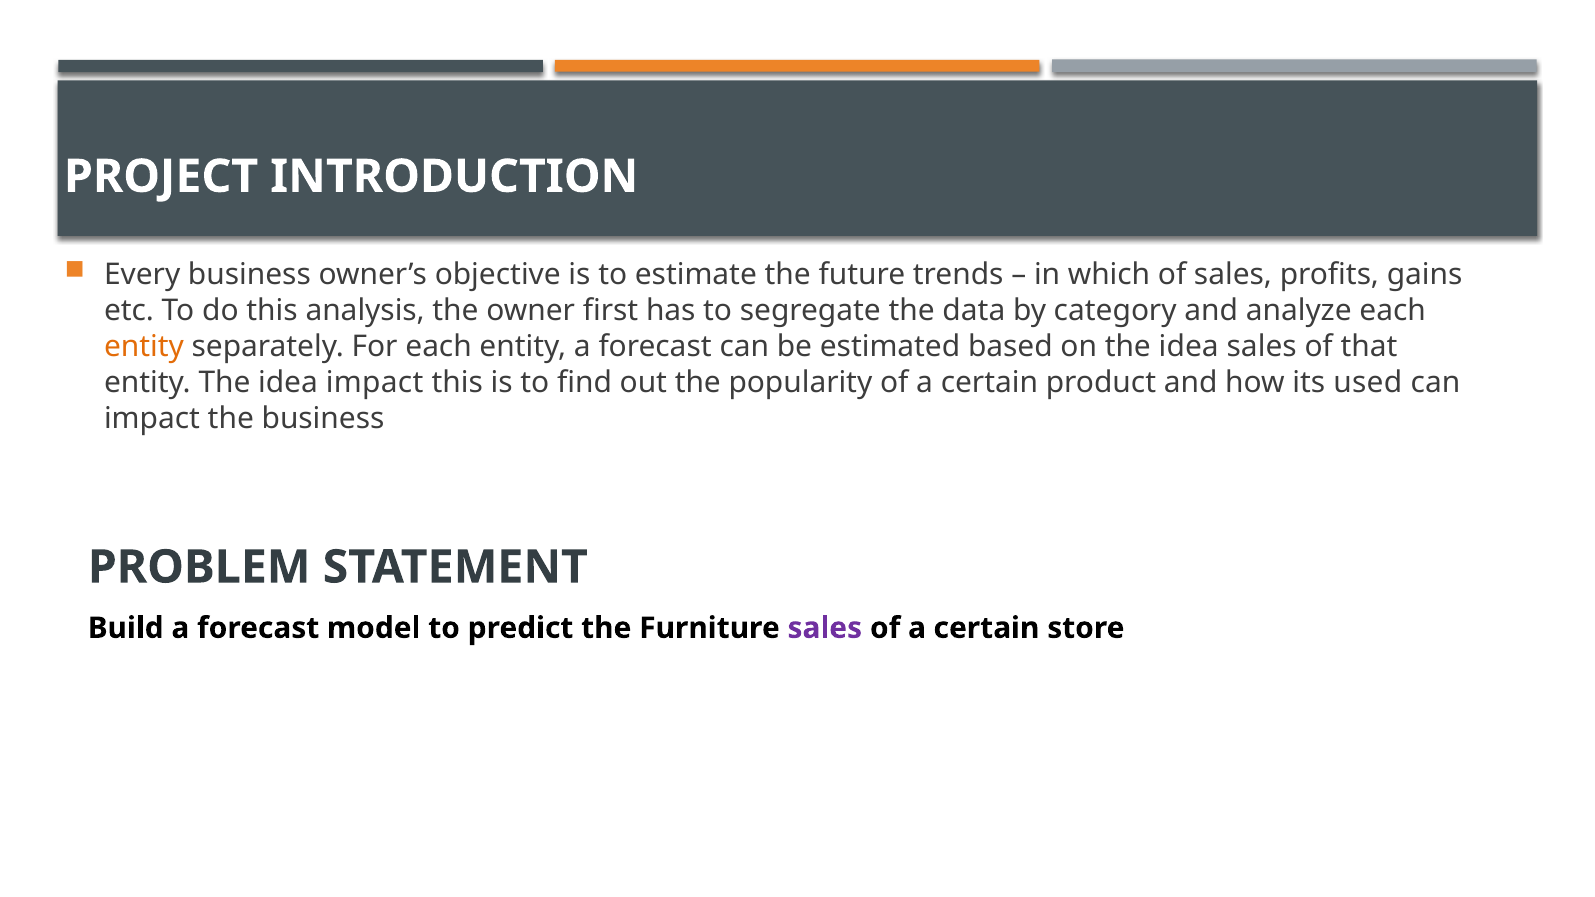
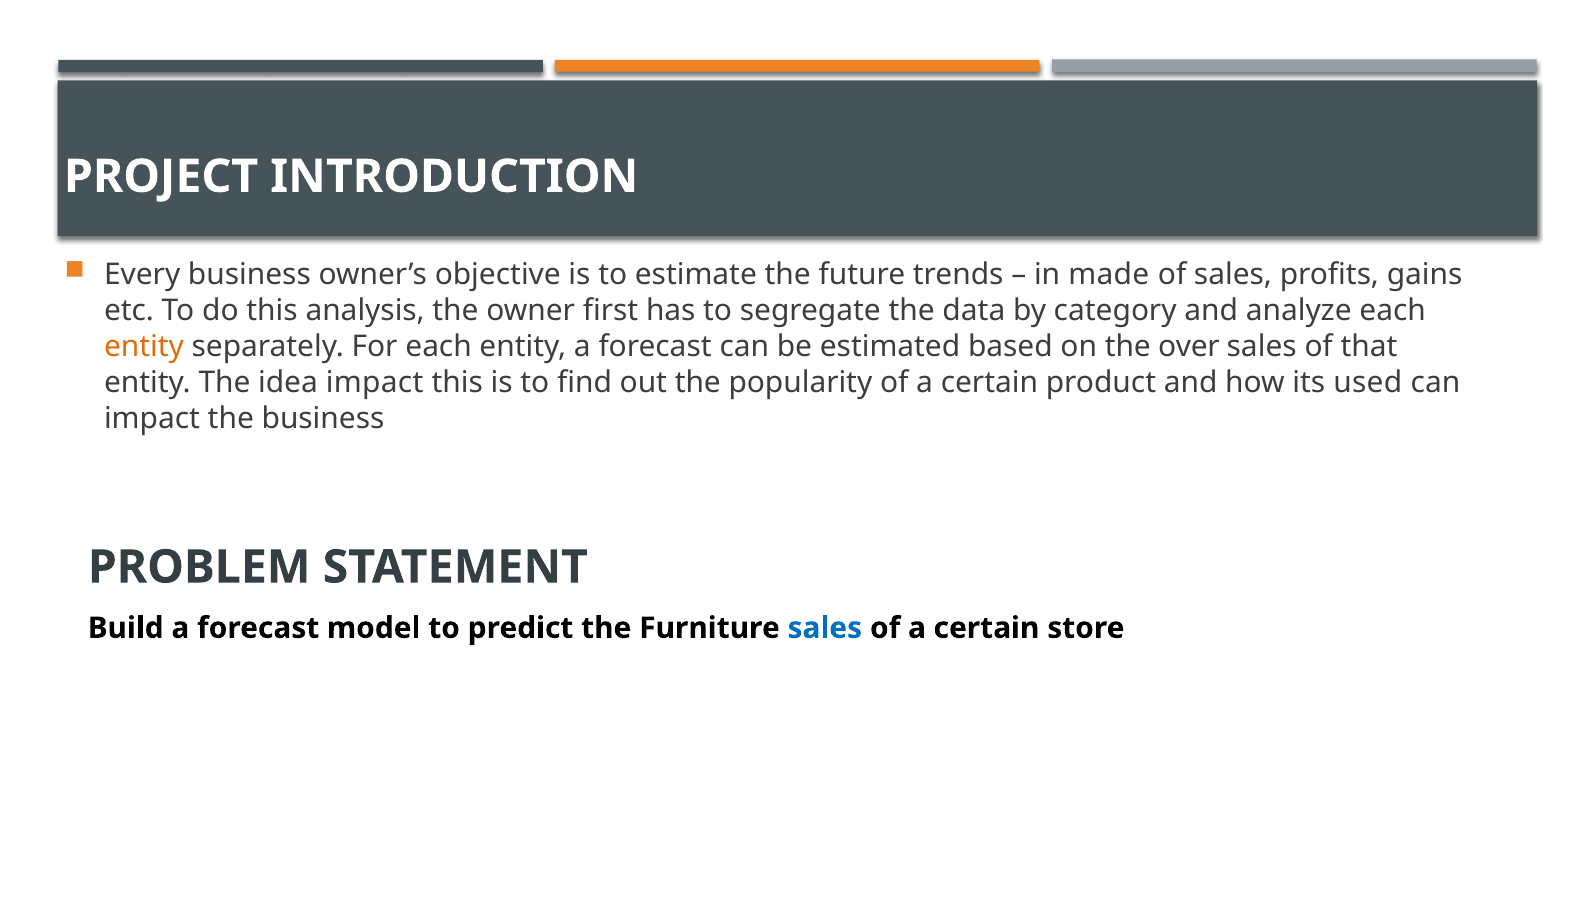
which: which -> made
on the idea: idea -> over
sales at (825, 628) colour: purple -> blue
